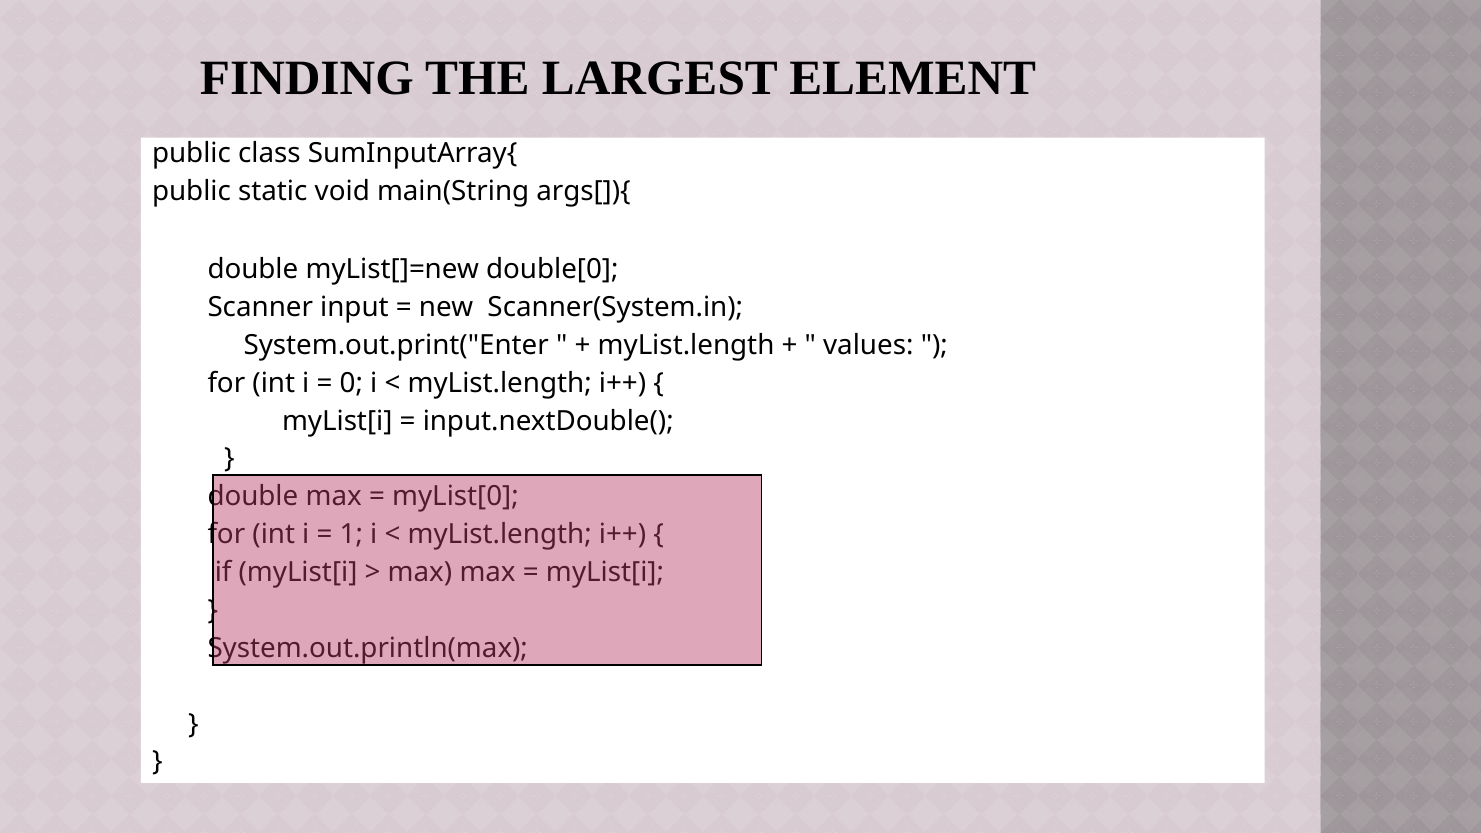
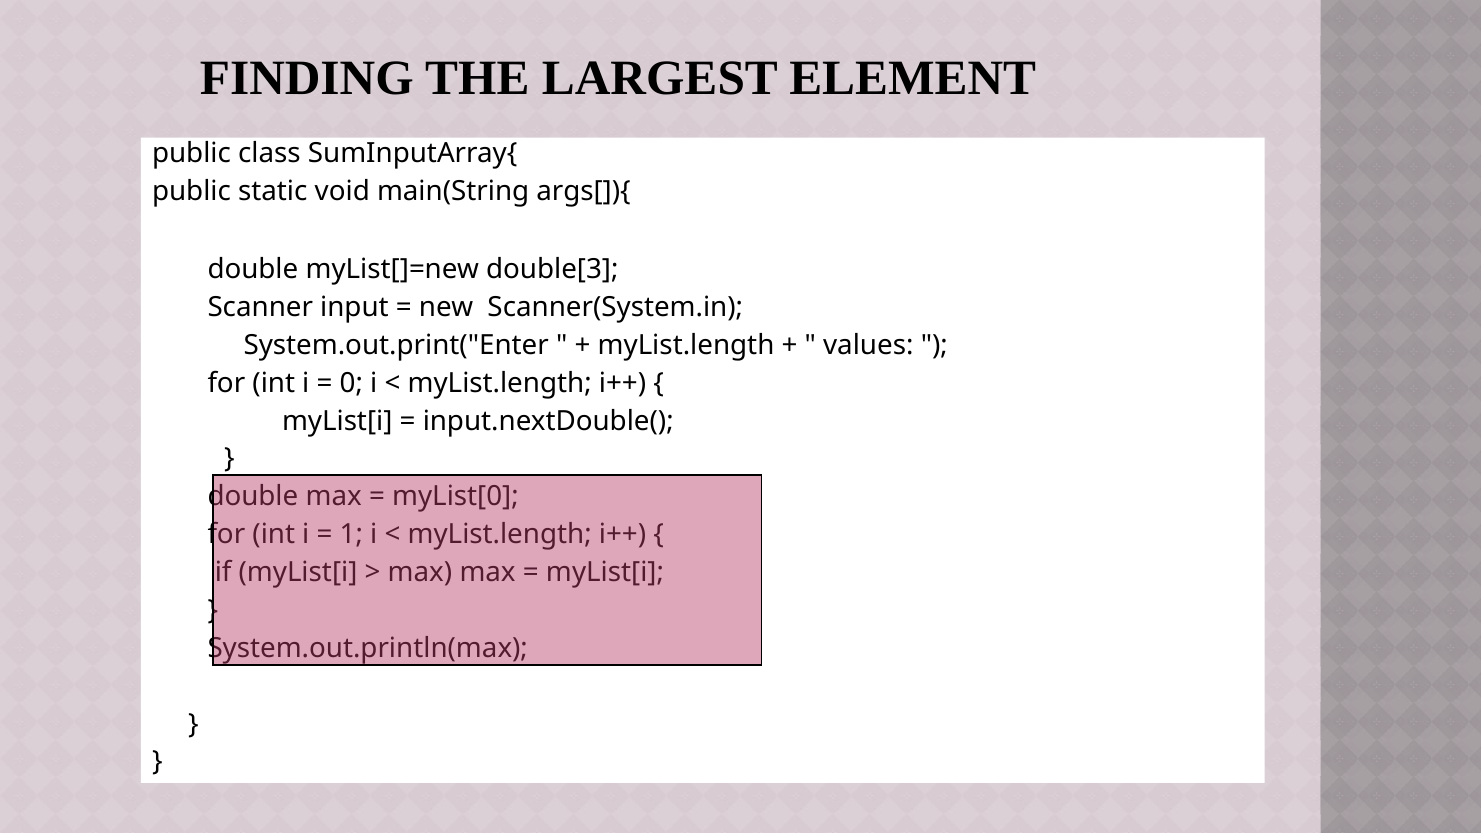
double[0: double[0 -> double[3
